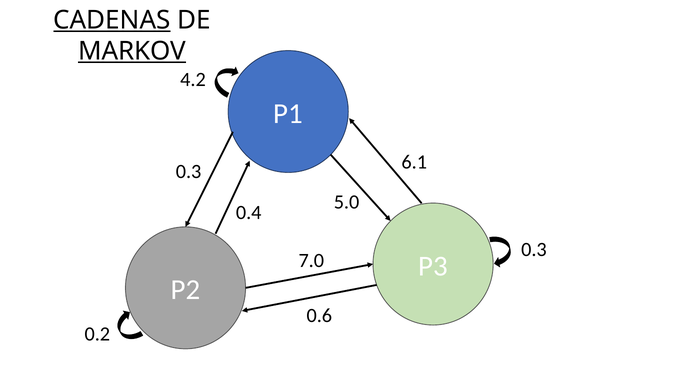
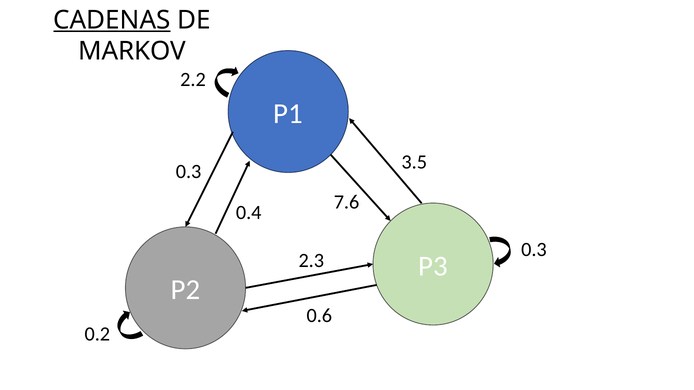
MARKOV underline: present -> none
4.2: 4.2 -> 2.2
6.1: 6.1 -> 3.5
5.0: 5.0 -> 7.6
7.0: 7.0 -> 2.3
